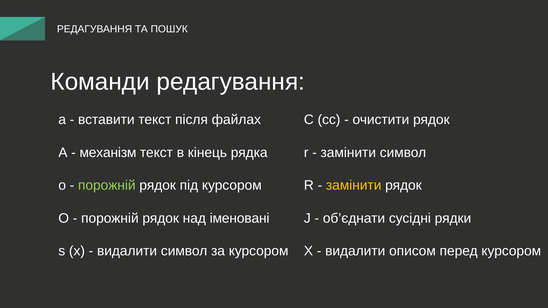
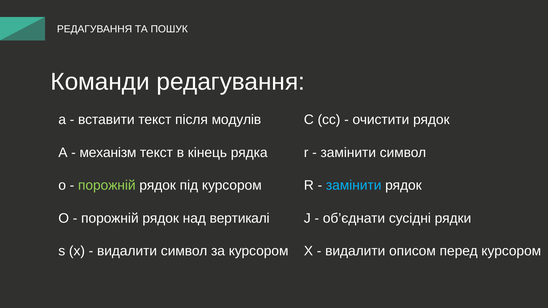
файлах: файлах -> модулів
замінити at (354, 186) colour: yellow -> light blue
іменовані: іменовані -> вертикалі
